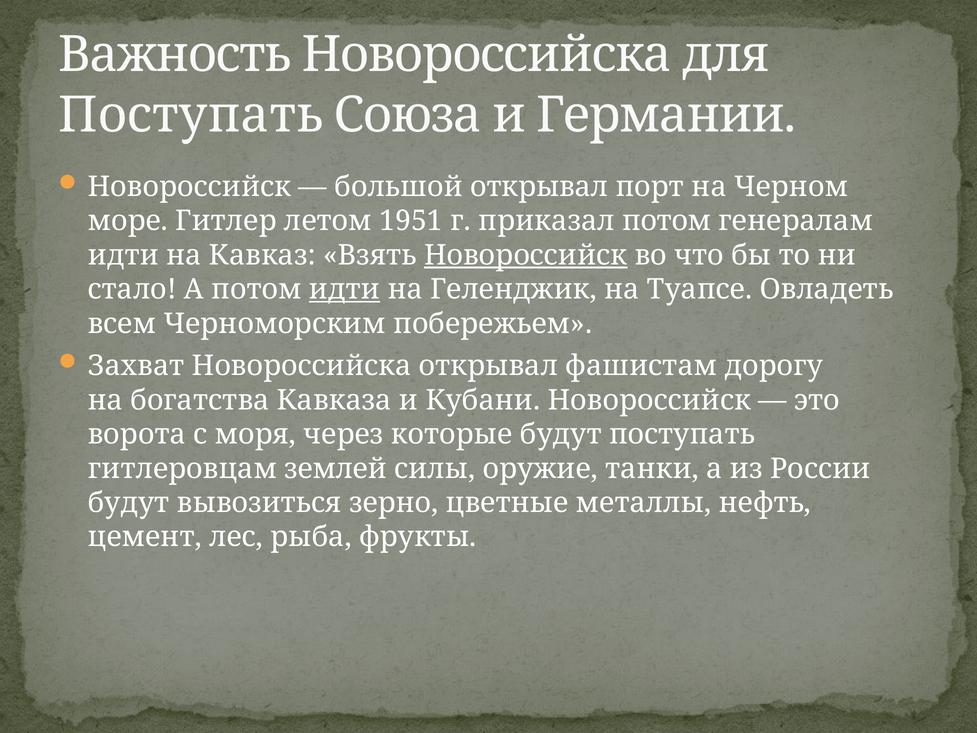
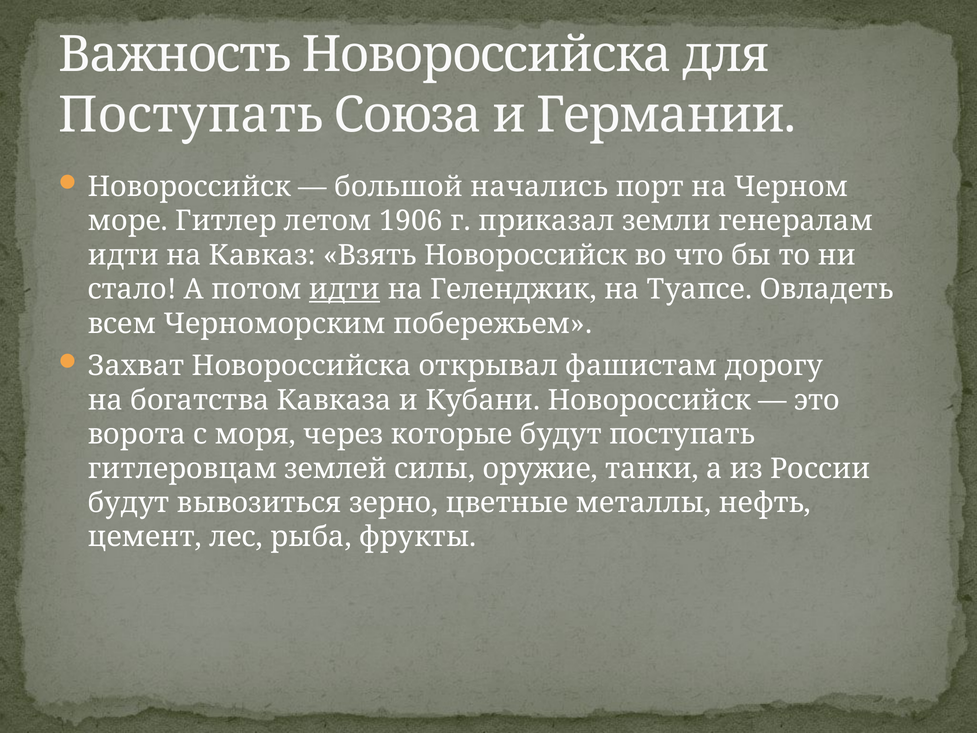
большой открывал: открывал -> начались
1951: 1951 -> 1906
приказал потом: потом -> земли
Новороссийск at (526, 255) underline: present -> none
